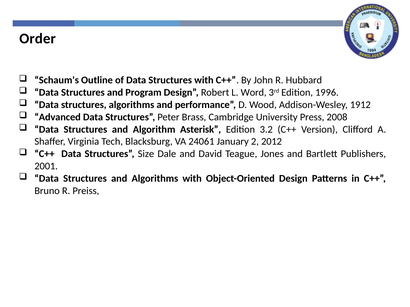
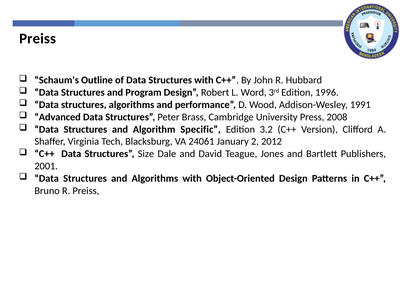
Order at (38, 39): Order -> Preiss
1912: 1912 -> 1991
Asterisk: Asterisk -> Specific
